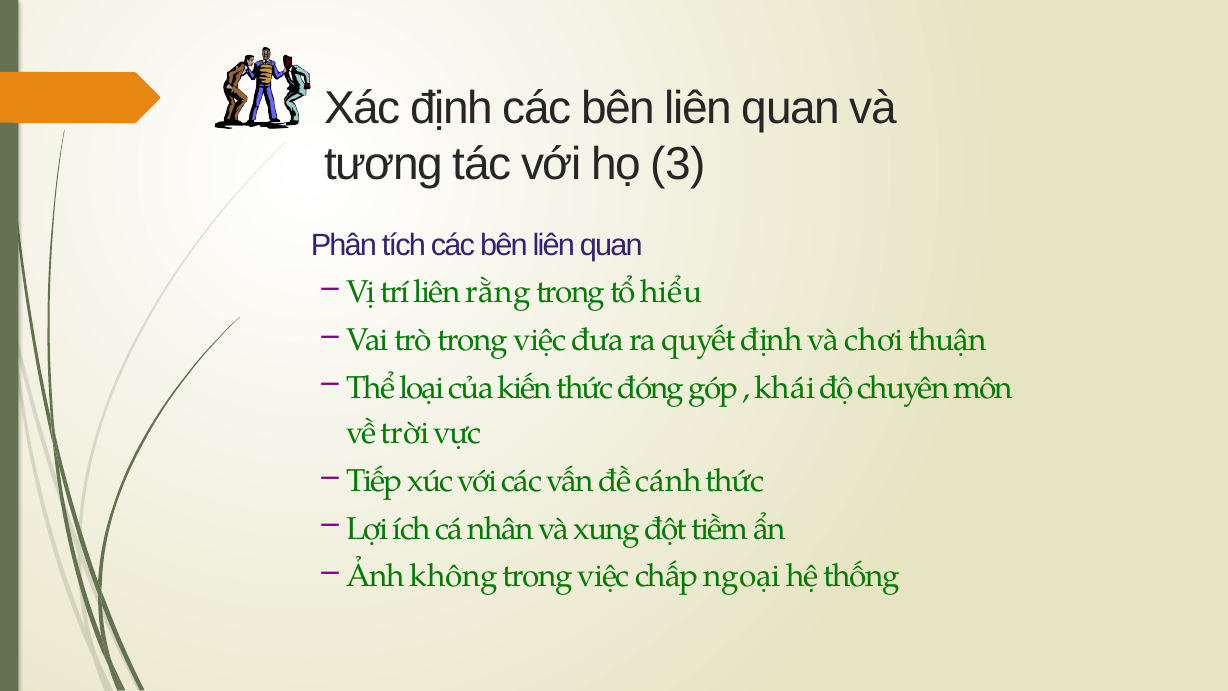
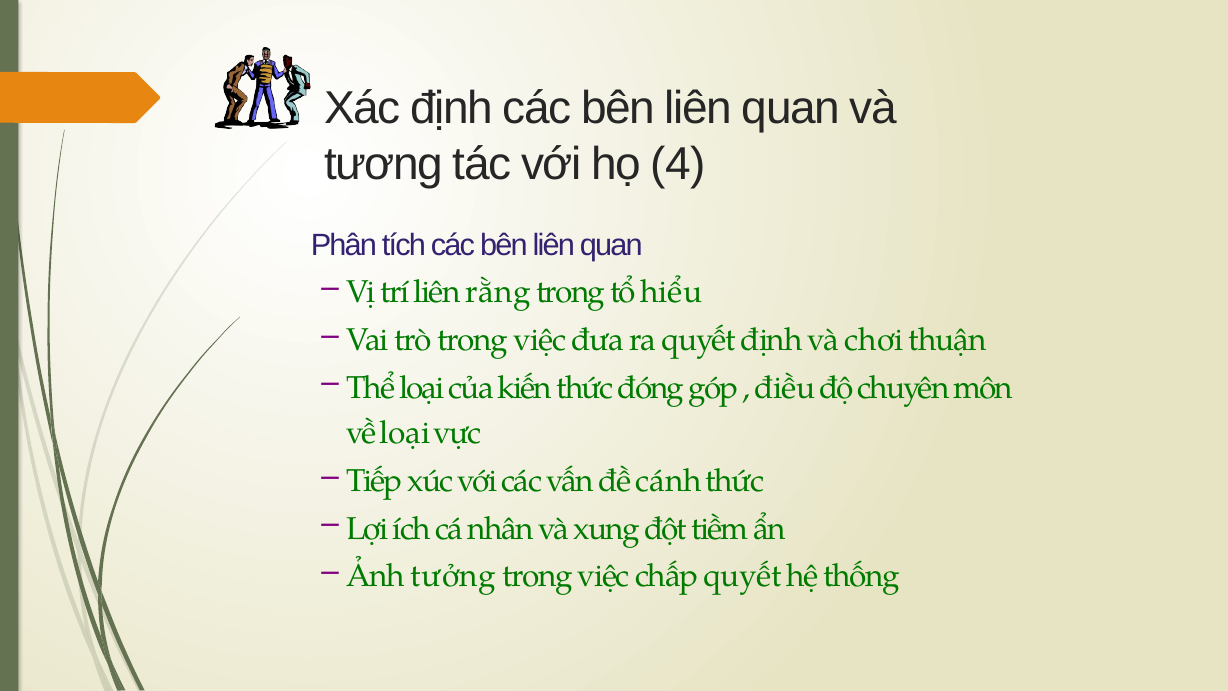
3: 3 -> 4
khái: khái -> điều
về trời: trời -> loại
không: không -> tưởng
chấp ngoại: ngoại -> quyết
